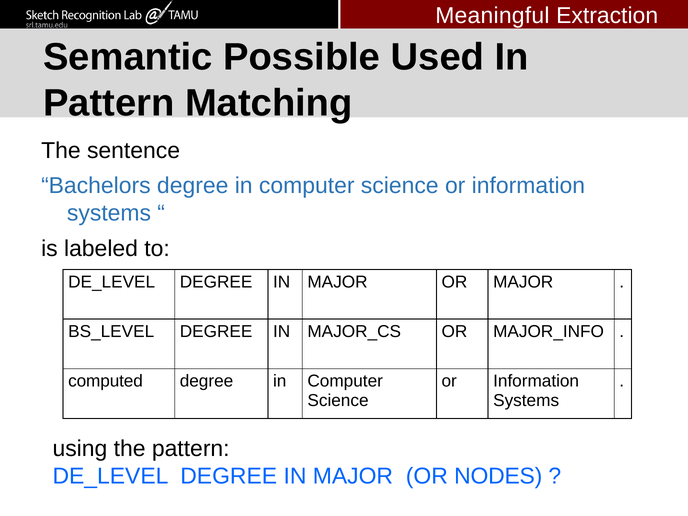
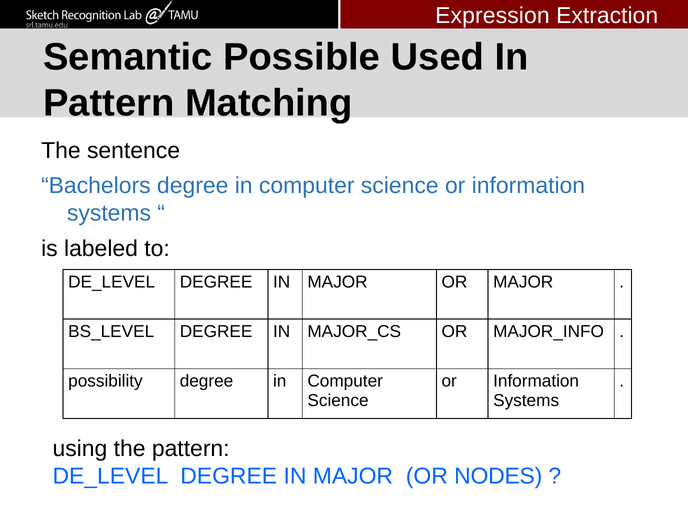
Meaningful: Meaningful -> Expression
computed: computed -> possibility
